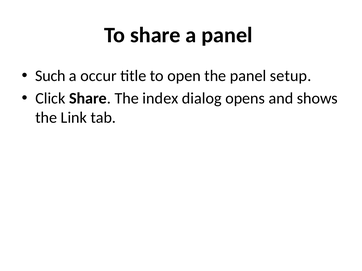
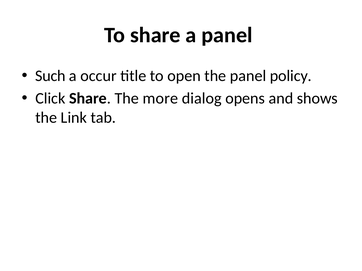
setup: setup -> policy
index: index -> more
